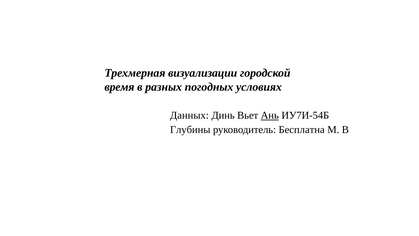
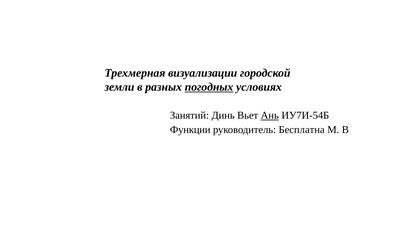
время: время -> земли
погодных underline: none -> present
Данных: Данных -> Занятий
Глубины: Глубины -> Функции
